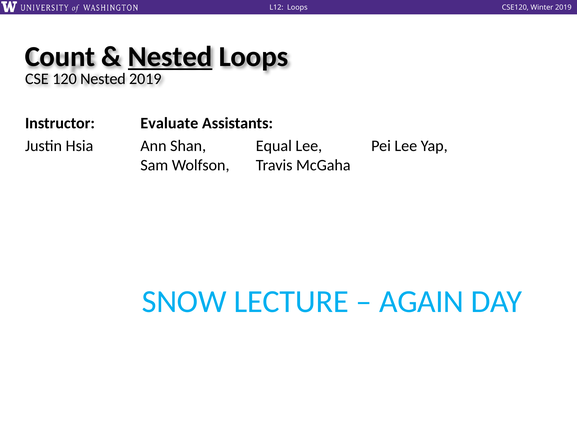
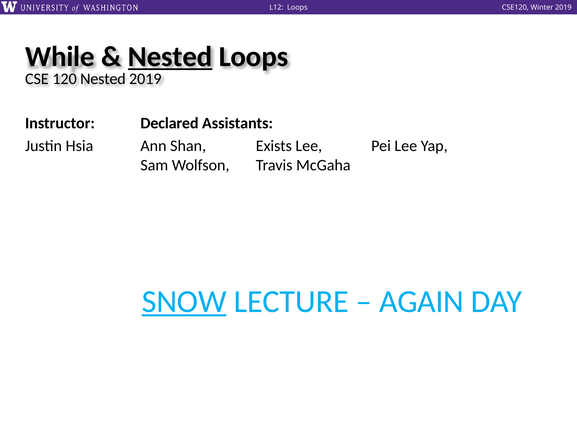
Count: Count -> While
Evaluate: Evaluate -> Declared
Equal: Equal -> Exists
SNOW underline: none -> present
